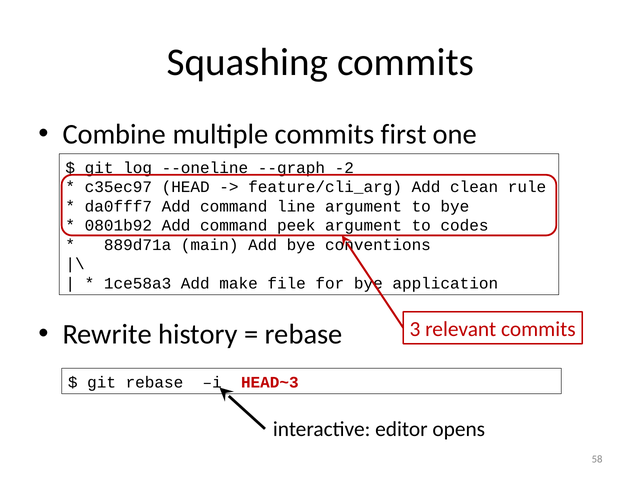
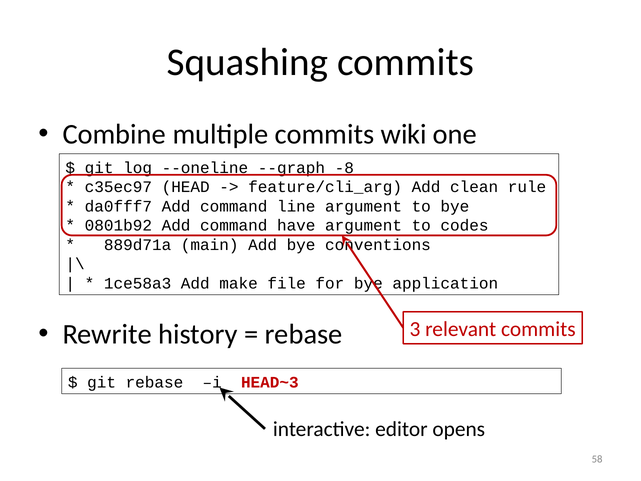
first: first -> wiki
-2: -2 -> -8
peek: peek -> have
